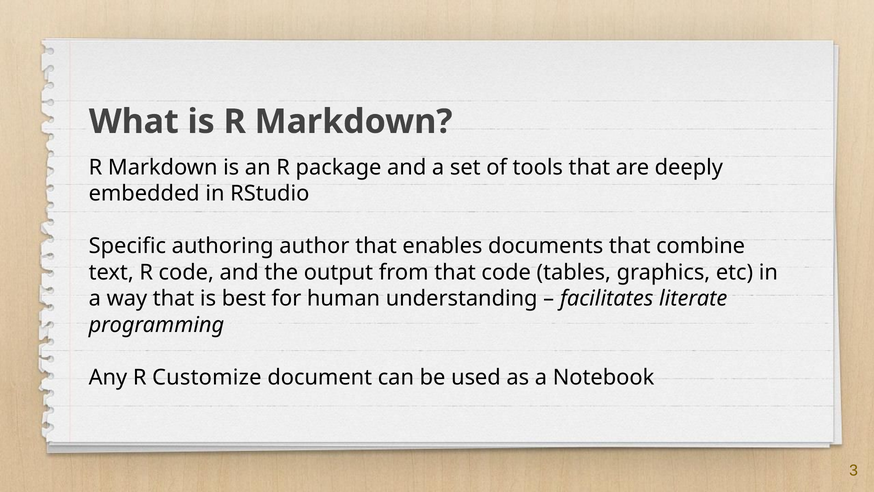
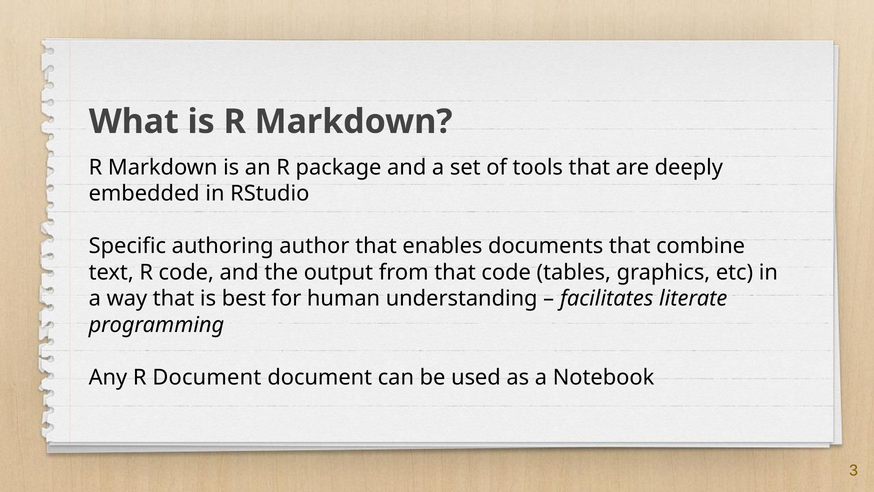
R Customize: Customize -> Document
